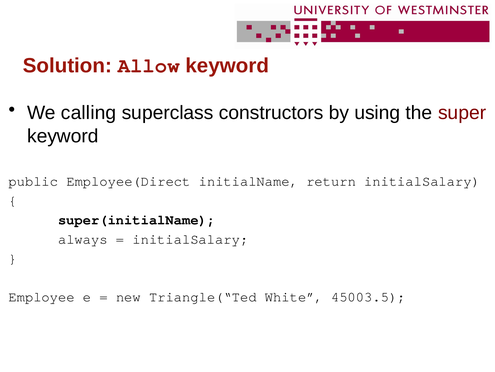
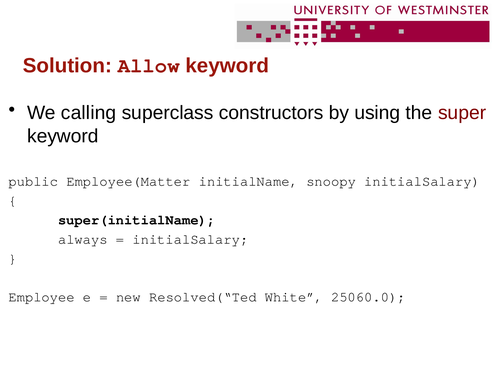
Employee(Direct: Employee(Direct -> Employee(Matter
return: return -> snoopy
Triangle(“Ted: Triangle(“Ted -> Resolved(“Ted
45003.5: 45003.5 -> 25060.0
